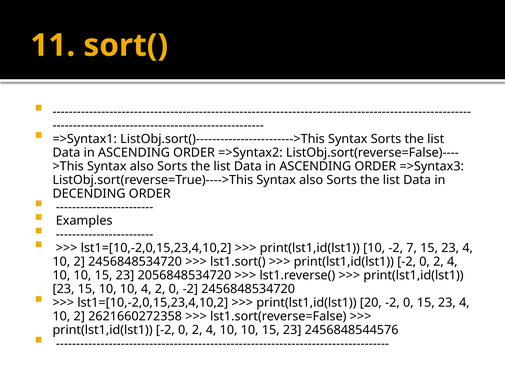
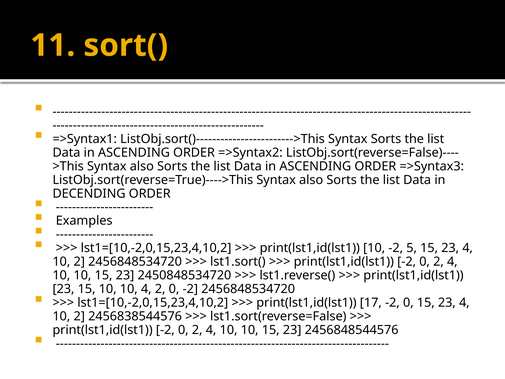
7: 7 -> 5
2056848534720: 2056848534720 -> 2450848534720
20: 20 -> 17
2621660272358: 2621660272358 -> 2456838544576
